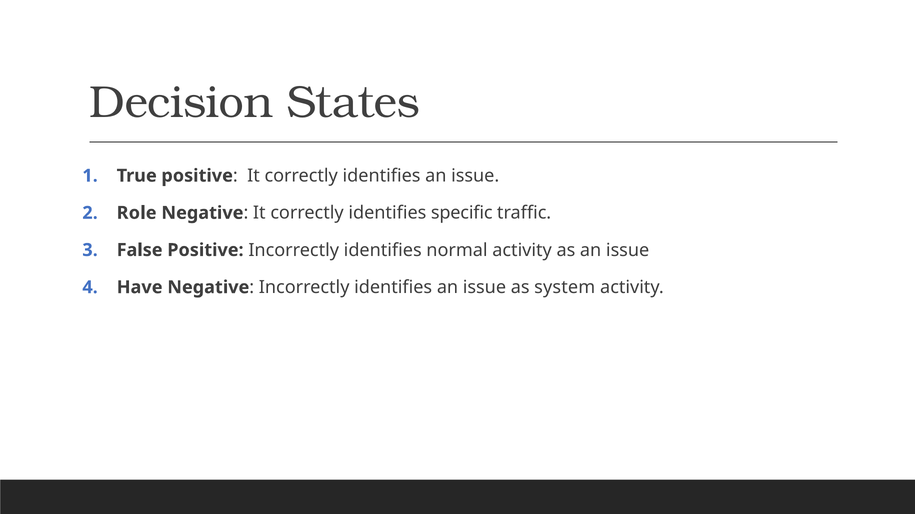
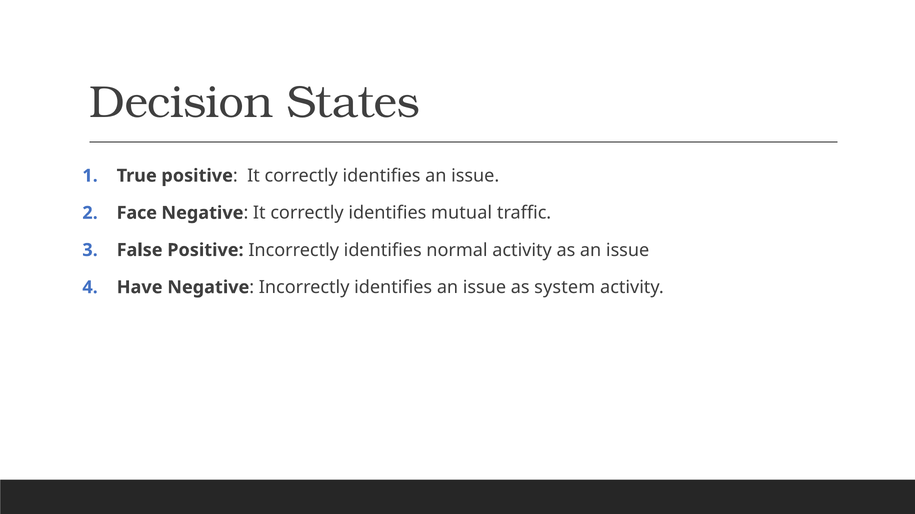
Role: Role -> Face
specific: specific -> mutual
